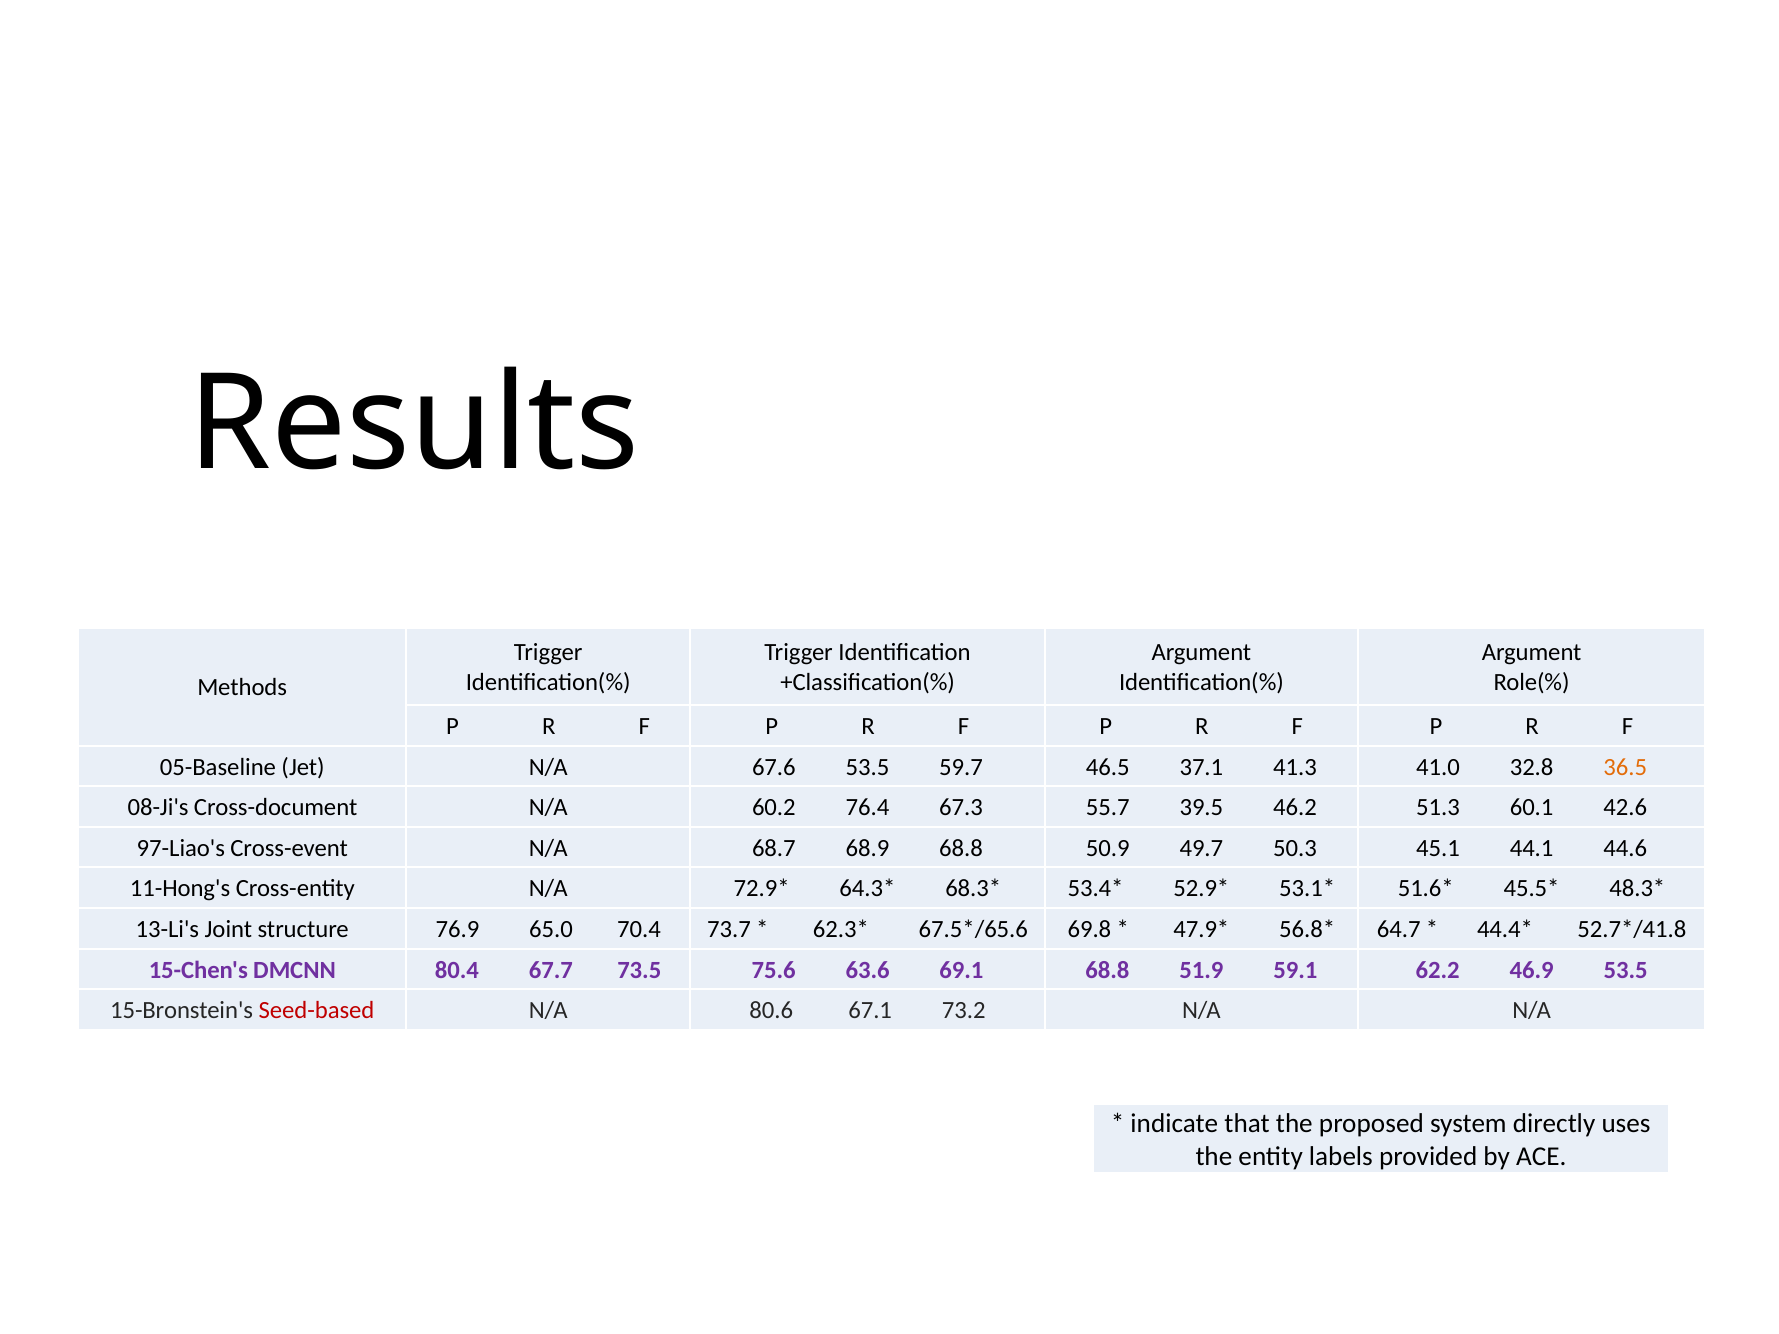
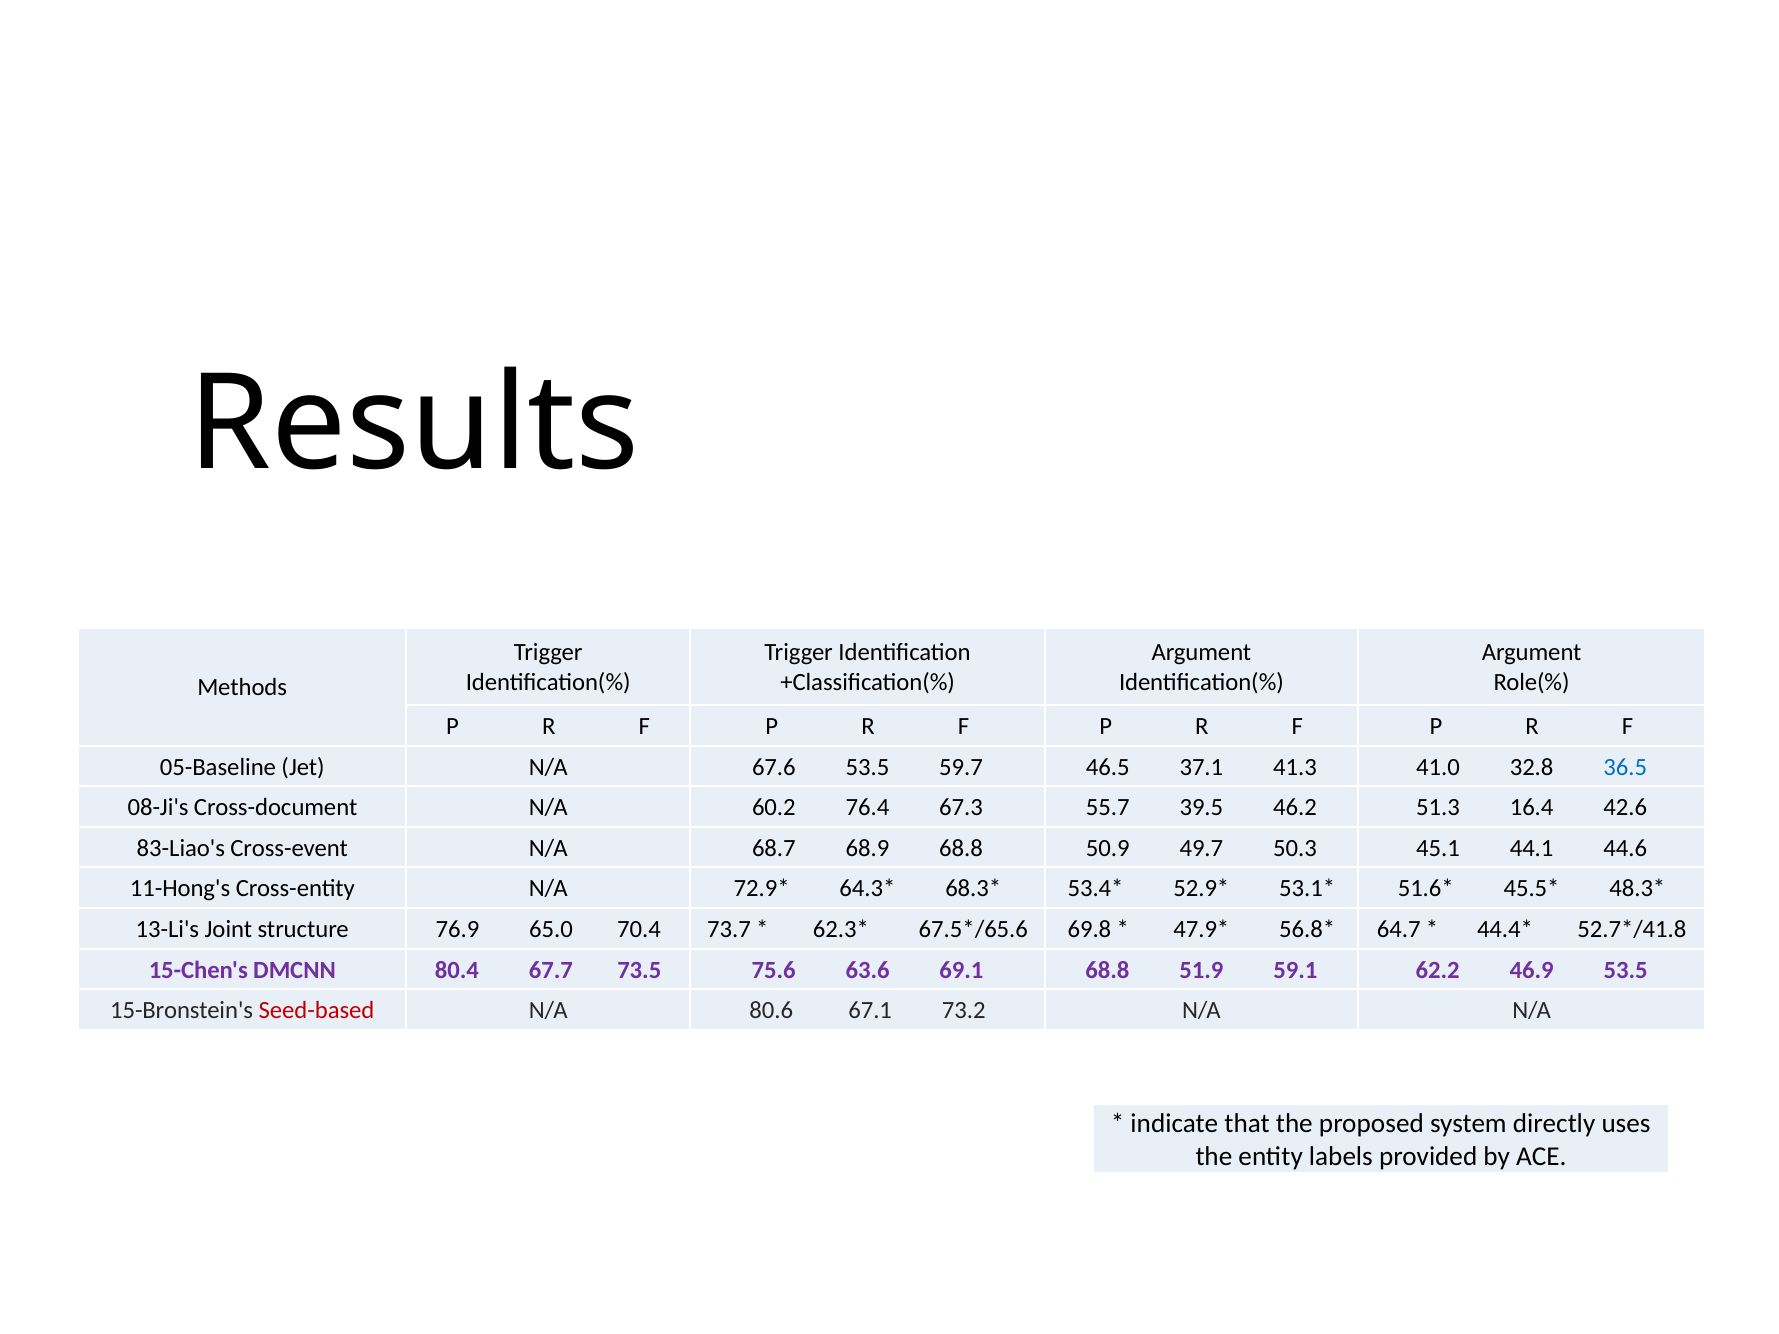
36.5 colour: orange -> blue
60.1: 60.1 -> 16.4
97-Liao's: 97-Liao's -> 83-Liao's
